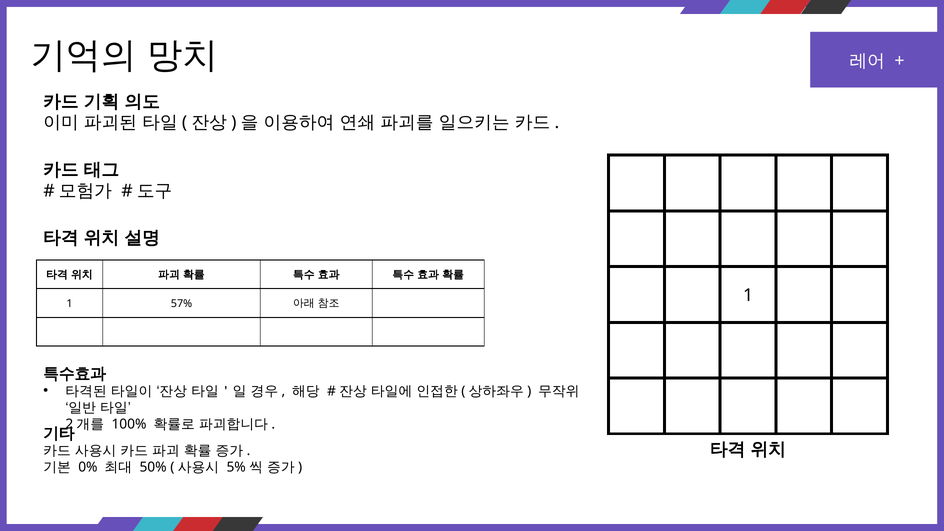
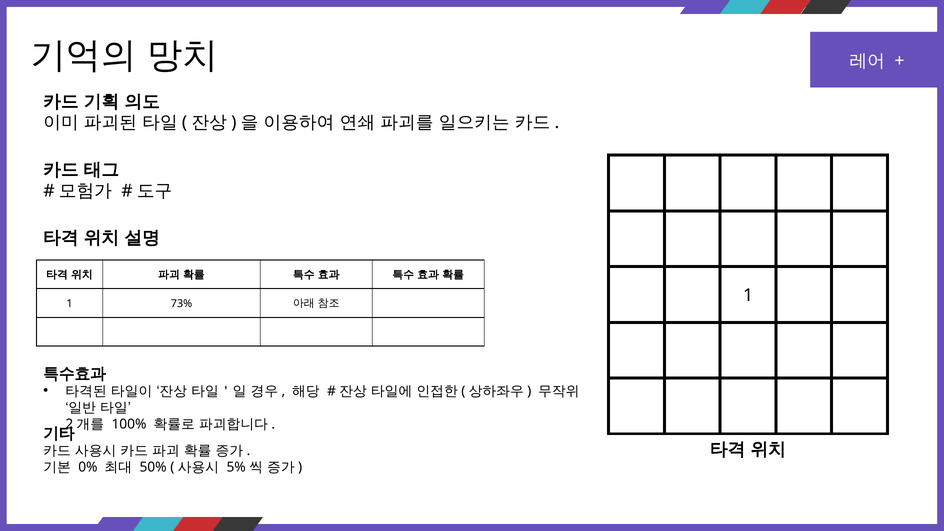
57%: 57% -> 73%
